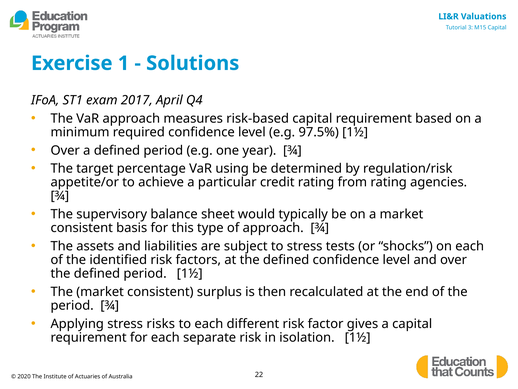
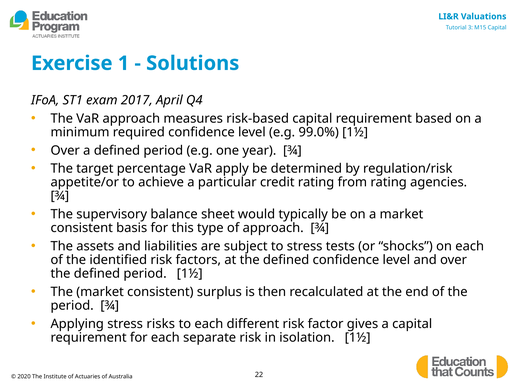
97.5%: 97.5% -> 99.0%
using: using -> apply
